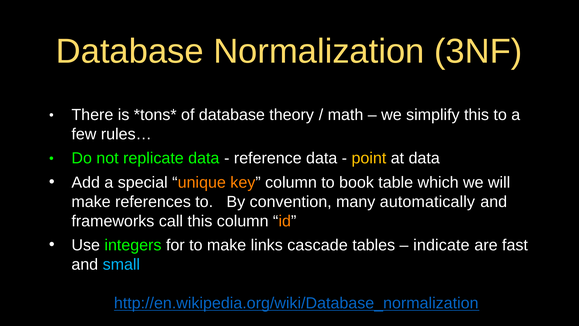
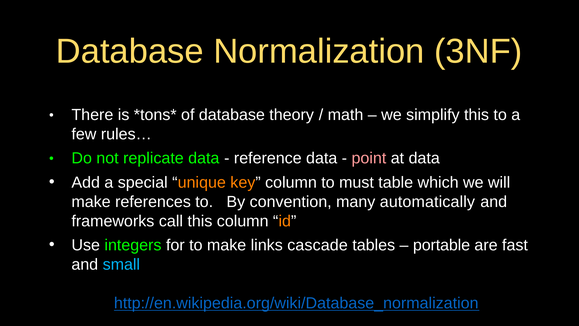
point colour: yellow -> pink
book: book -> must
indicate: indicate -> portable
